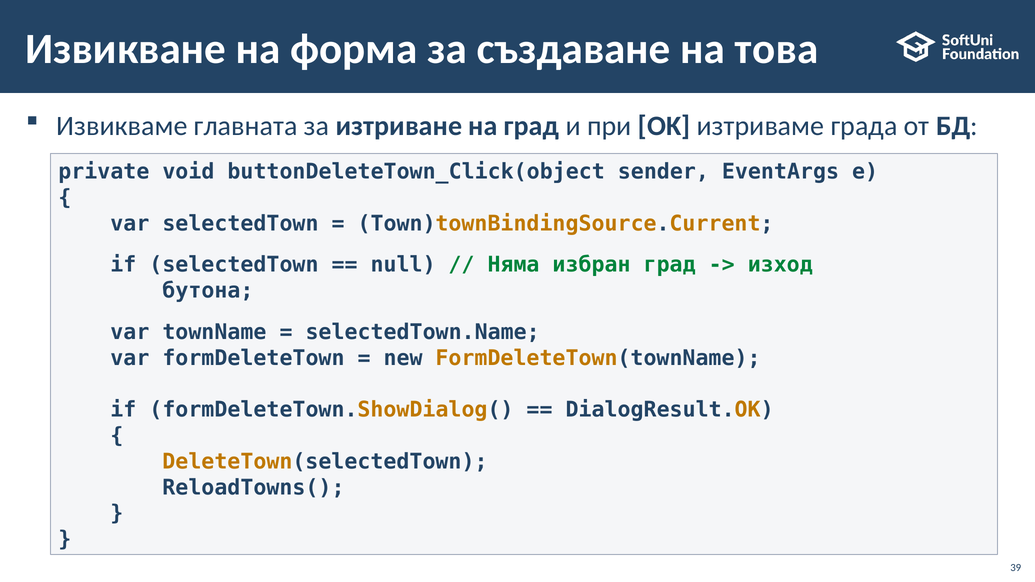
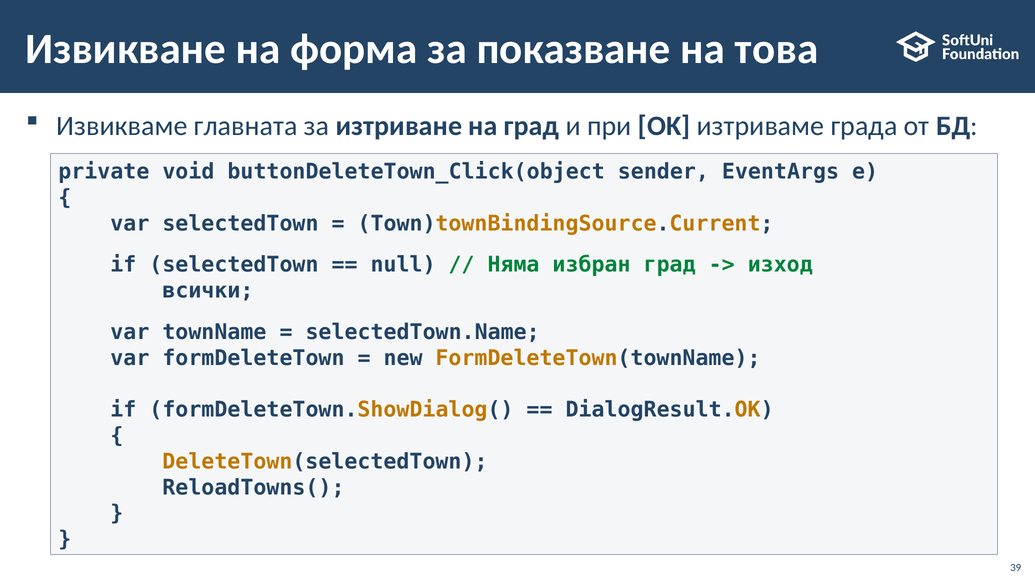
създаване: създаване -> показване
бутона: бутона -> всички
